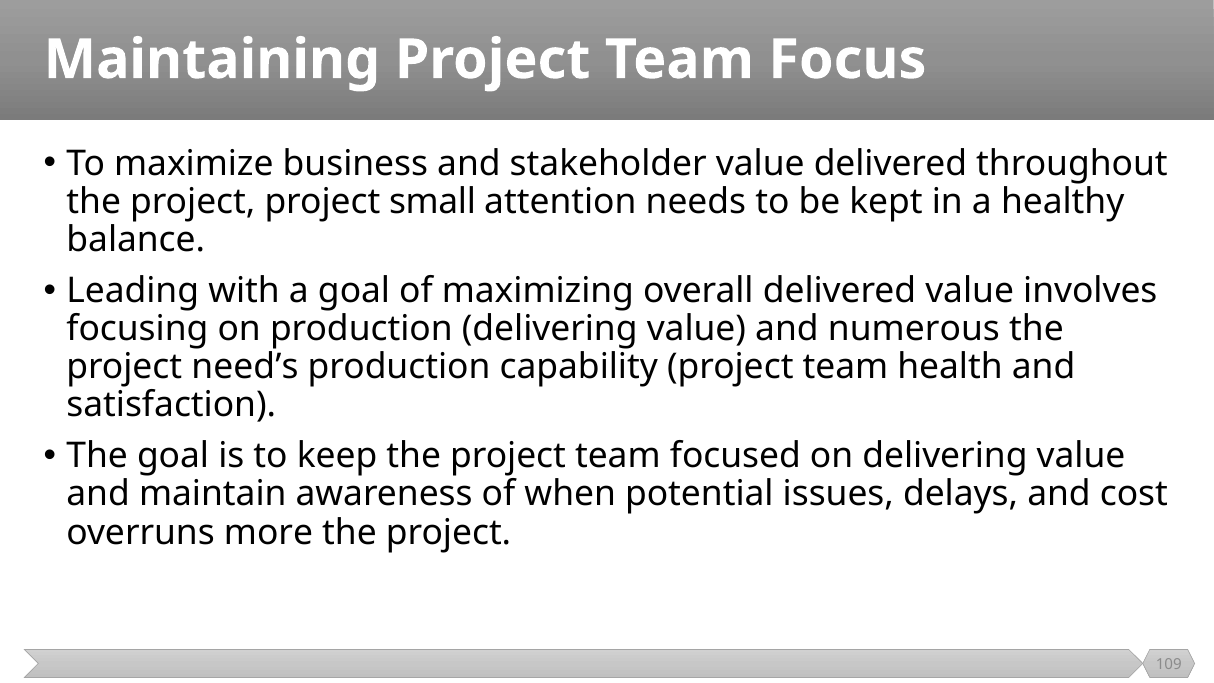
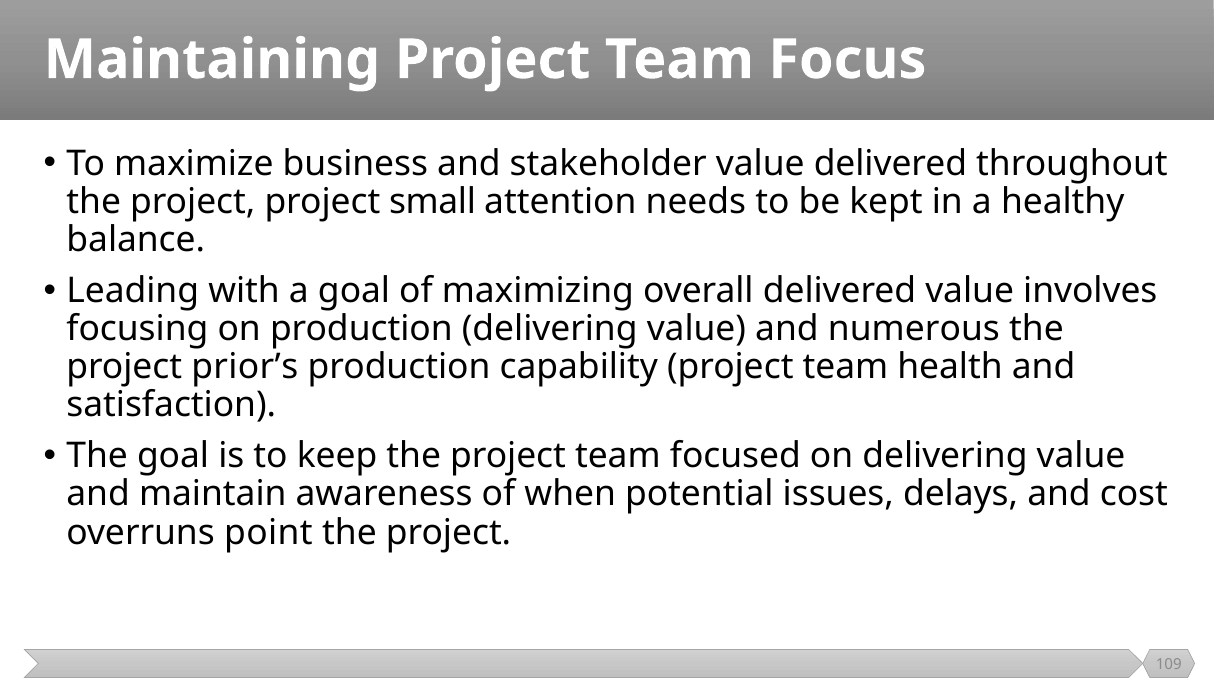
need’s: need’s -> prior’s
more: more -> point
